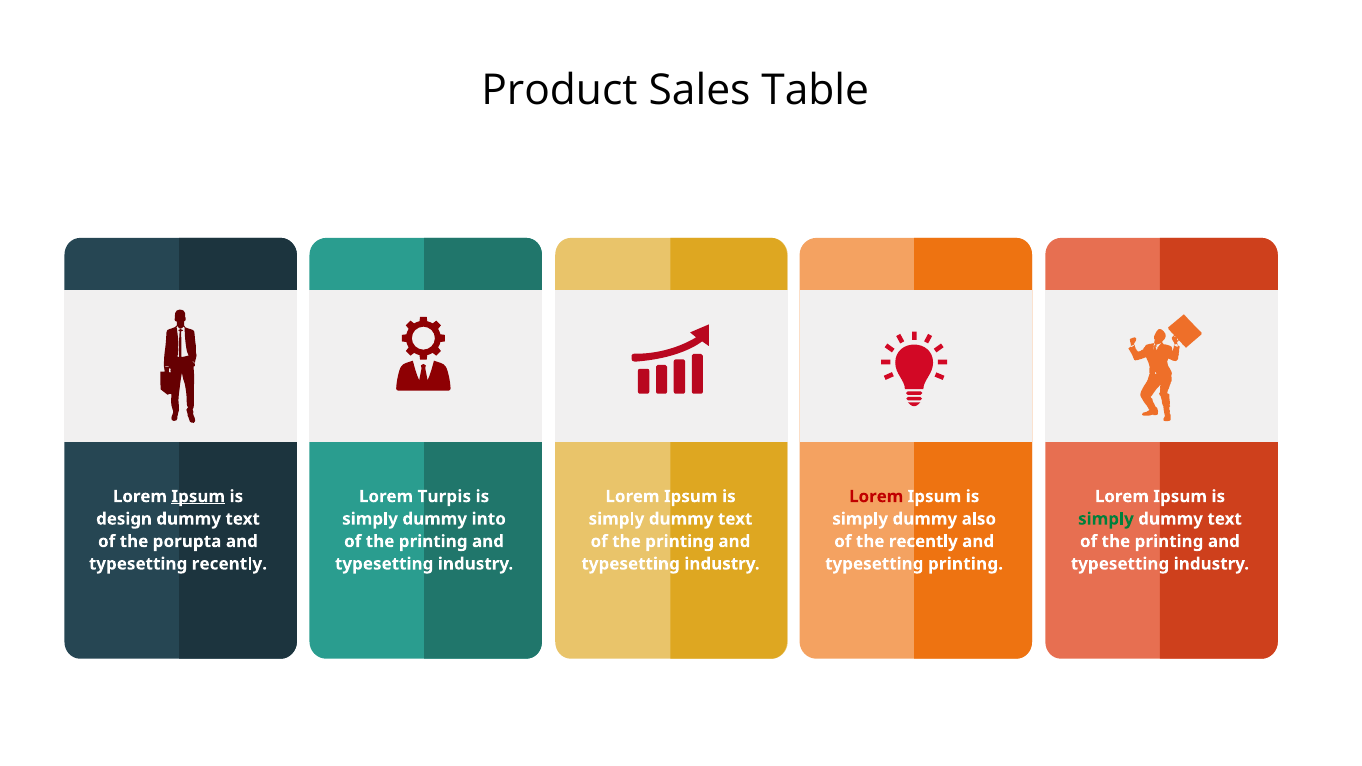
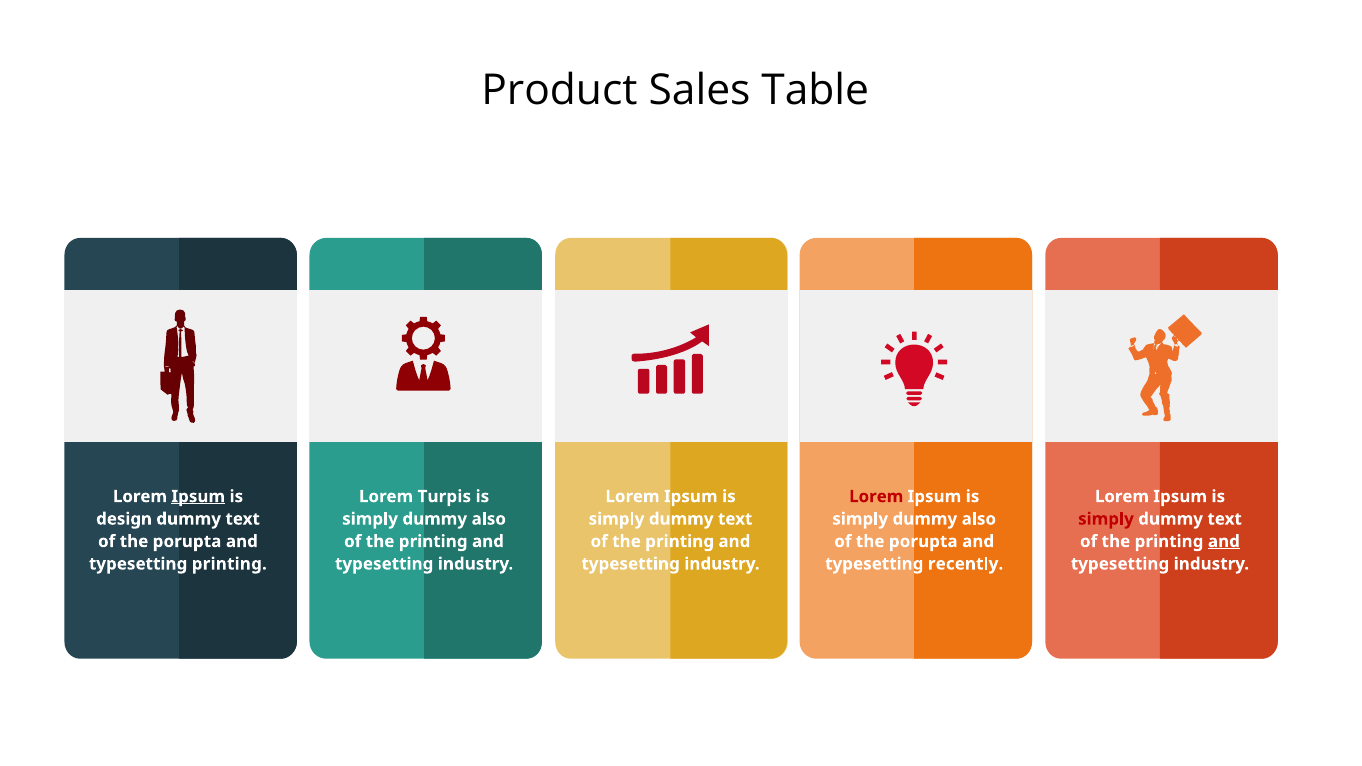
into at (489, 519): into -> also
simply at (1106, 519) colour: green -> red
recently at (923, 542): recently -> porupta
and at (1224, 542) underline: none -> present
typesetting recently: recently -> printing
typesetting printing: printing -> recently
